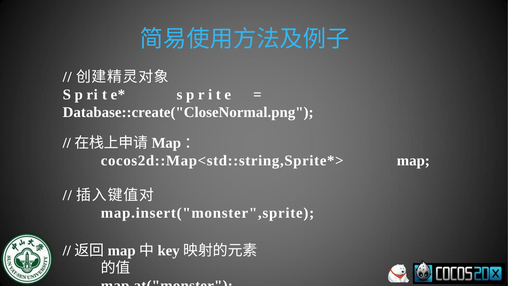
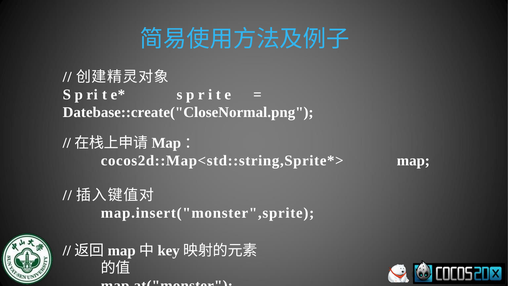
Database::create("CloseNormal.png: Database::create("CloseNormal.png -> Datebase::create("CloseNormal.png
